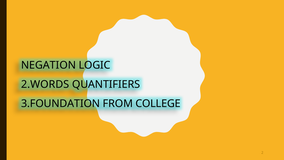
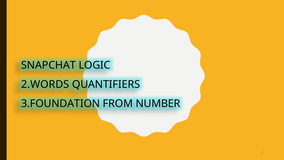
NEGATION: NEGATION -> SNAPCHAT
COLLEGE: COLLEGE -> NUMBER
